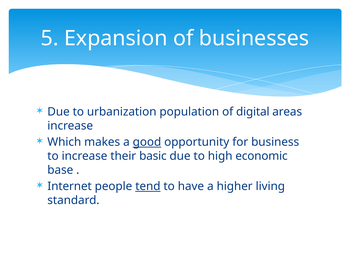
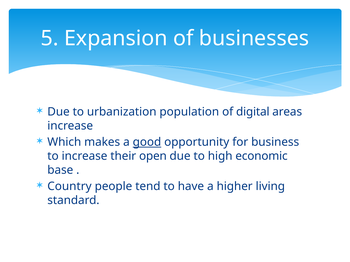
basic: basic -> open
Internet: Internet -> Country
tend underline: present -> none
